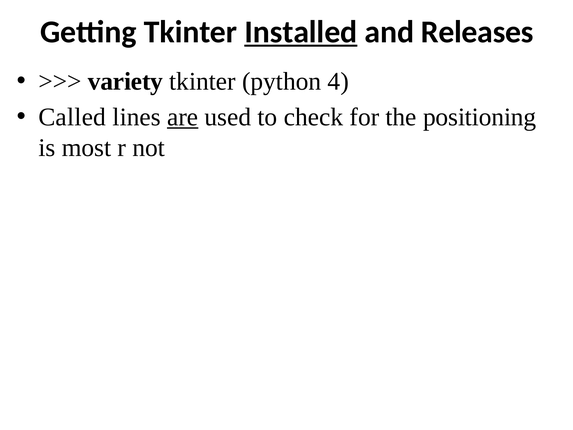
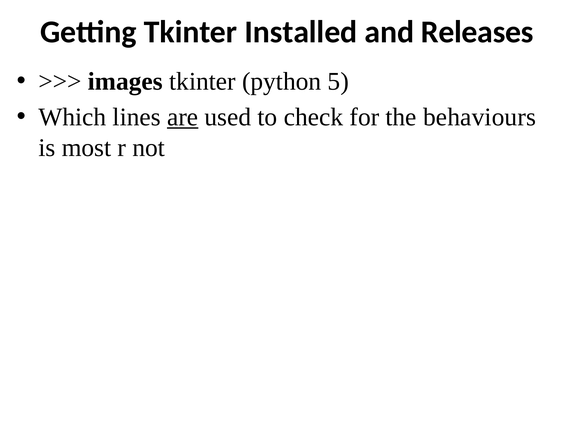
Installed underline: present -> none
variety: variety -> images
4: 4 -> 5
Called: Called -> Which
positioning: positioning -> behaviours
